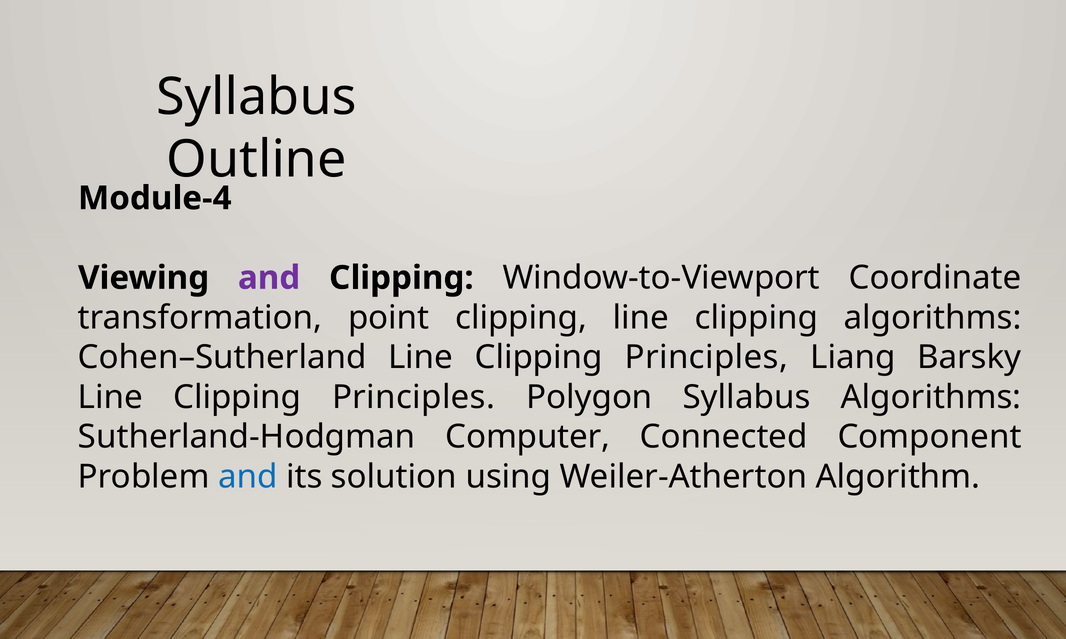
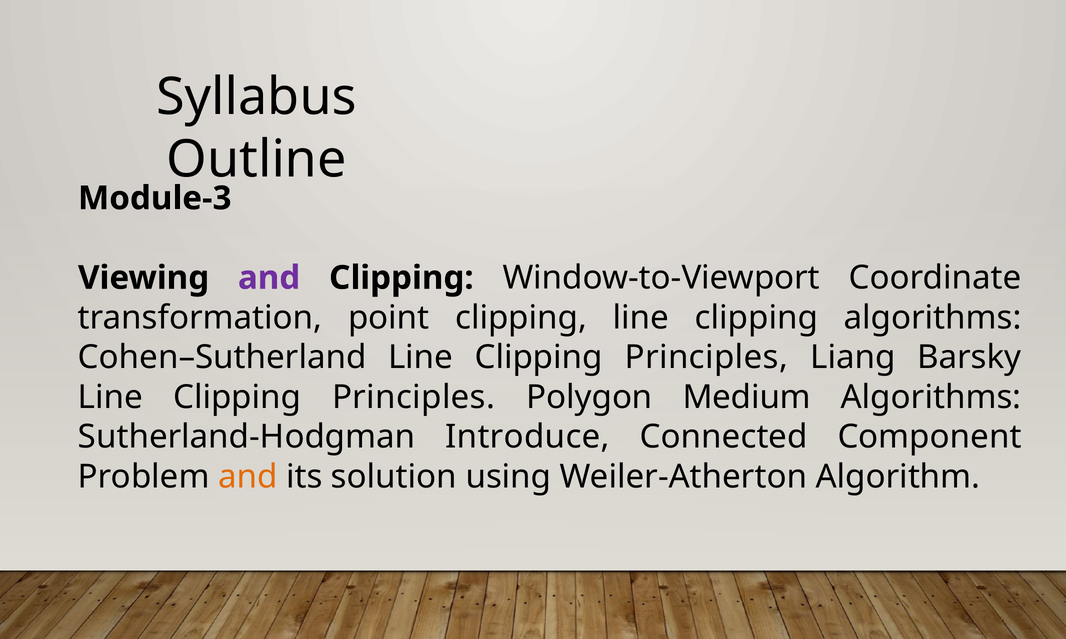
Module-4: Module-4 -> Module-3
Polygon Syllabus: Syllabus -> Medium
Computer: Computer -> Introduce
and at (248, 477) colour: blue -> orange
